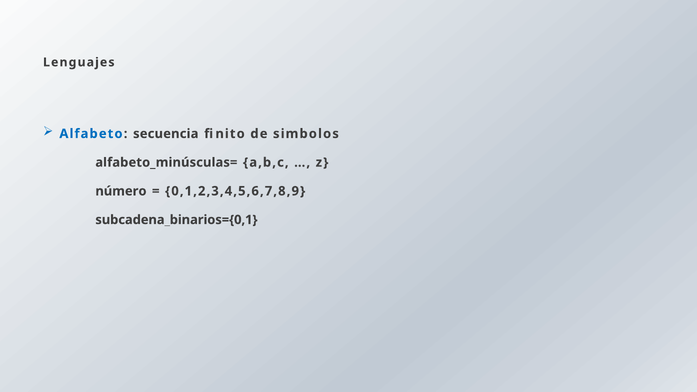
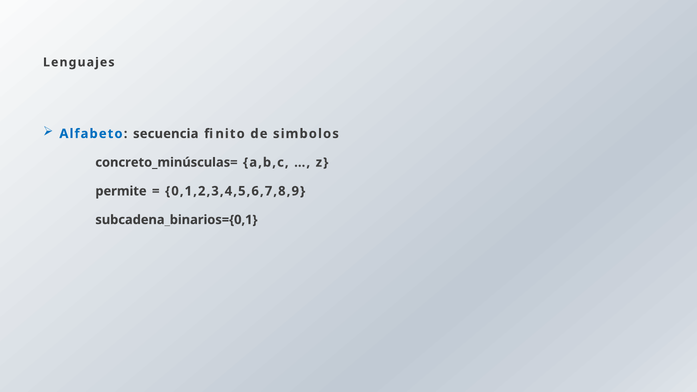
alfabeto_minúsculas=: alfabeto_minúsculas= -> concreto_minúsculas=
número: número -> permite
